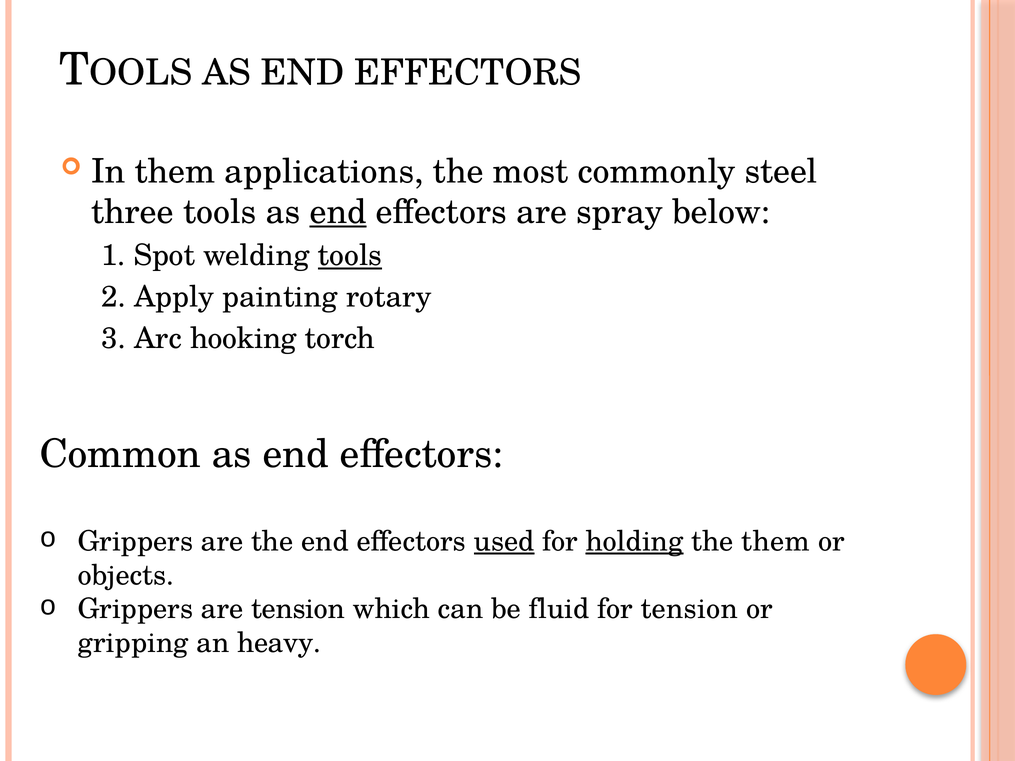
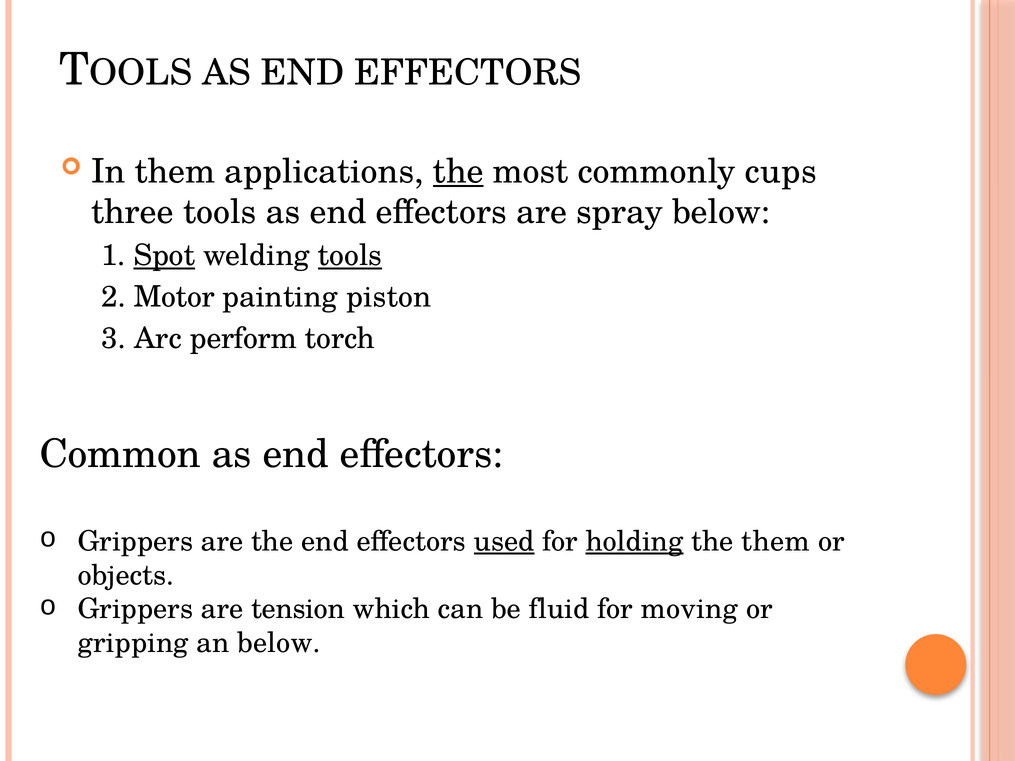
the at (458, 171) underline: none -> present
steel: steel -> cups
end at (338, 212) underline: present -> none
Spot underline: none -> present
Apply: Apply -> Motor
rotary: rotary -> piston
hooking: hooking -> perform
for tension: tension -> moving
an heavy: heavy -> below
